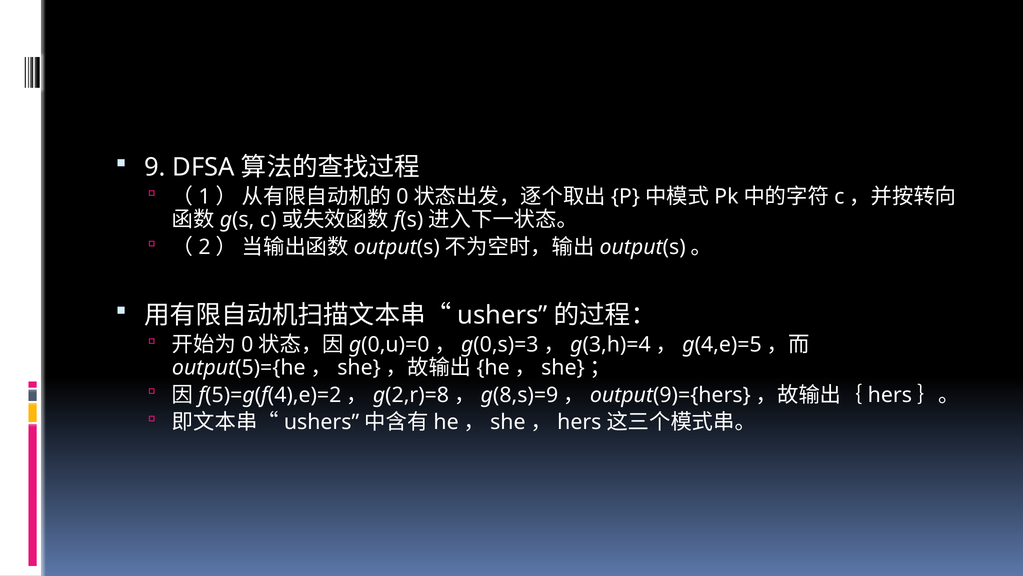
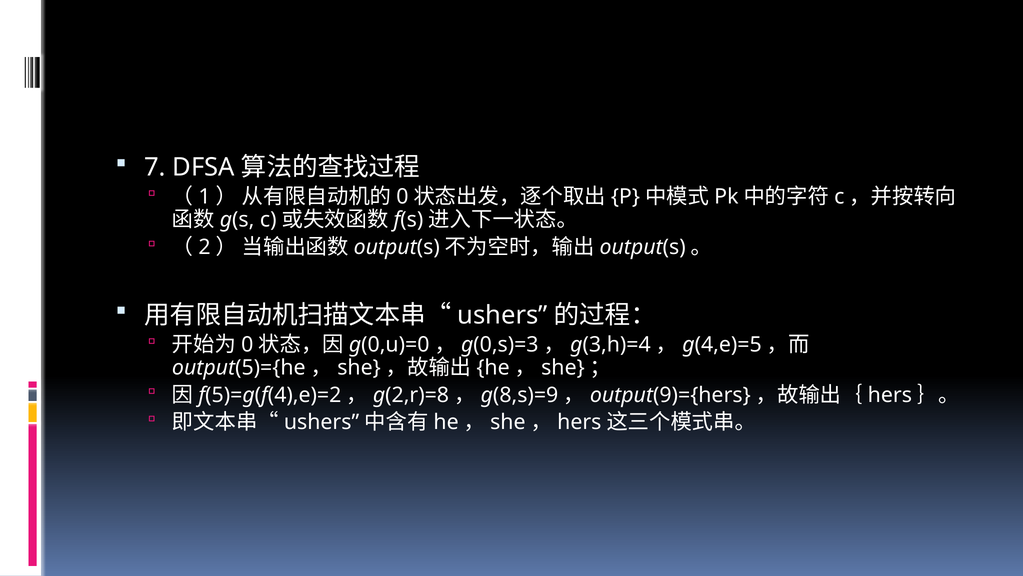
9: 9 -> 7
